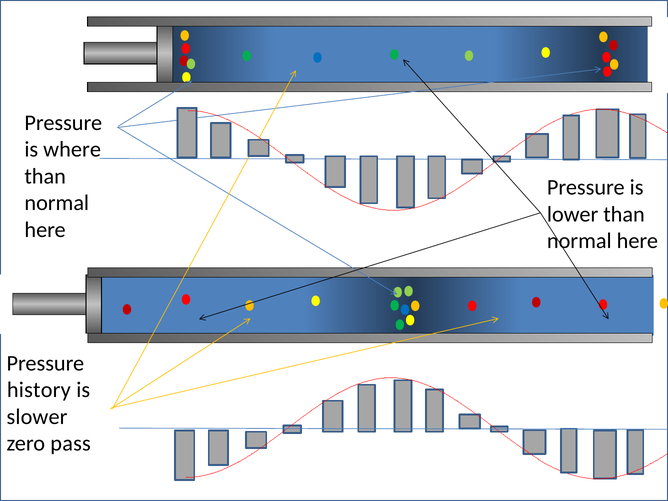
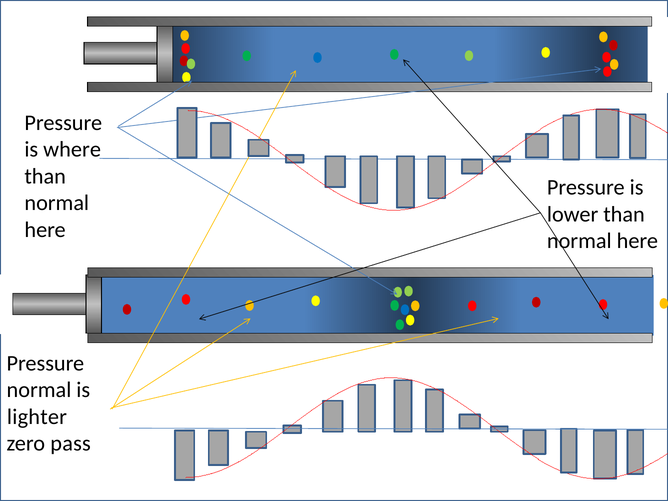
history at (39, 390): history -> normal
slower: slower -> lighter
